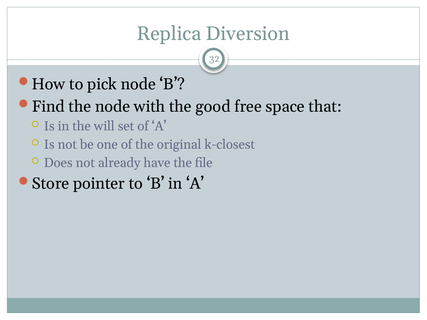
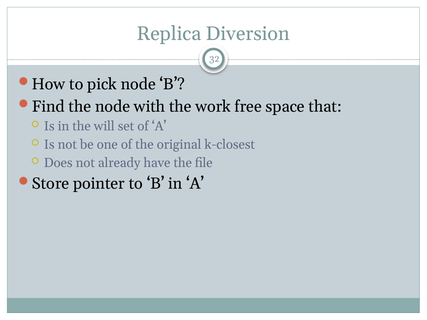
good: good -> work
